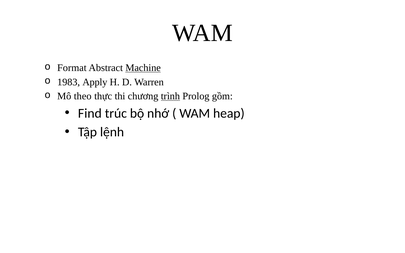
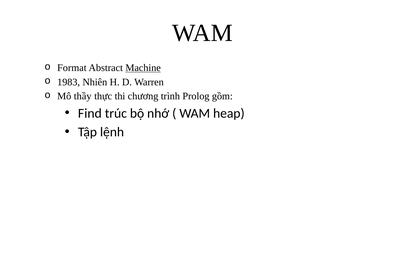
Apply: Apply -> Nhiên
theo: theo -> thầy
trình underline: present -> none
